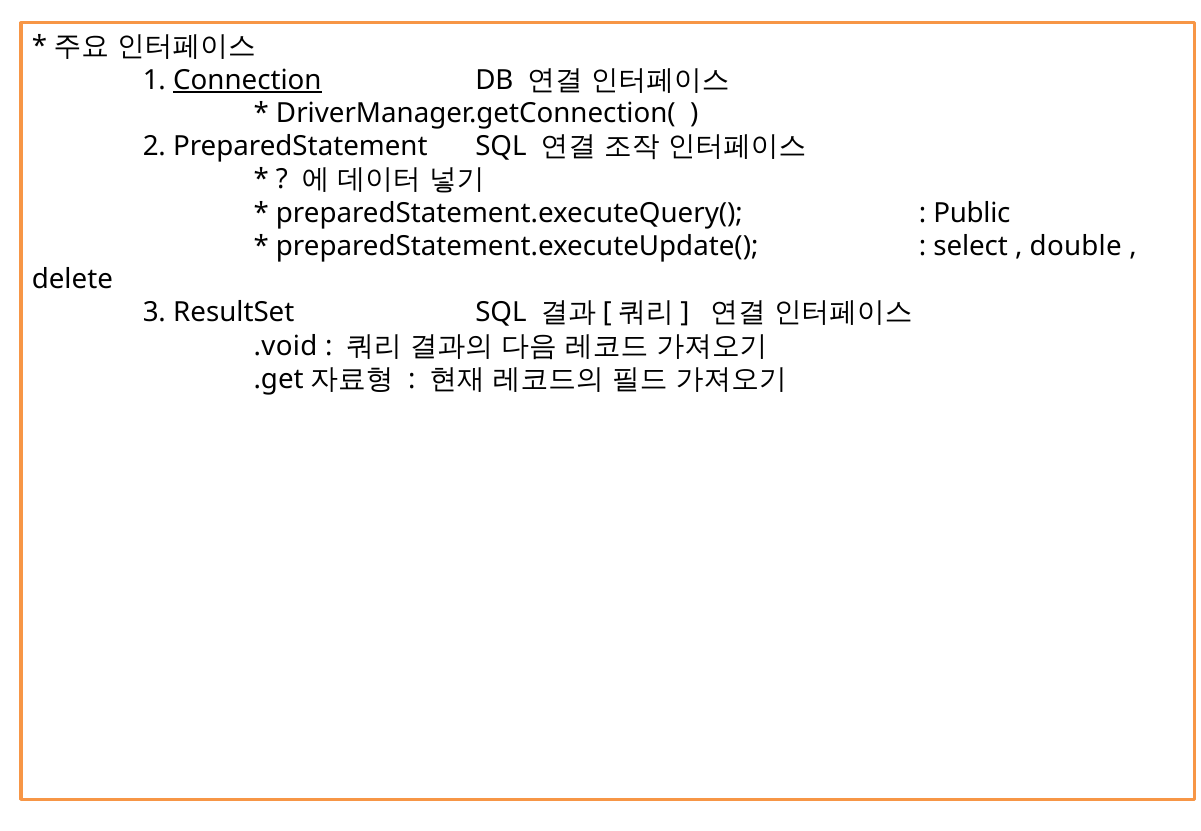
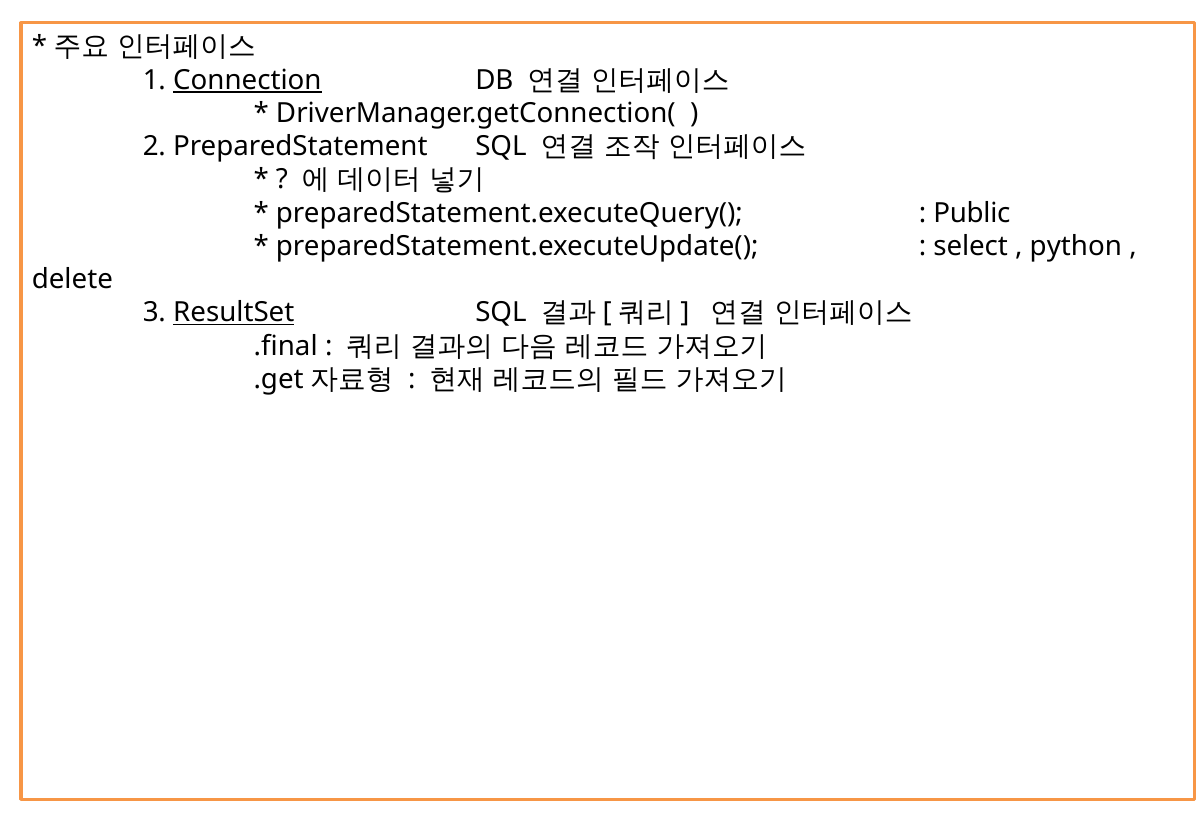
double: double -> python
ResultSet underline: none -> present
.void: .void -> .final
